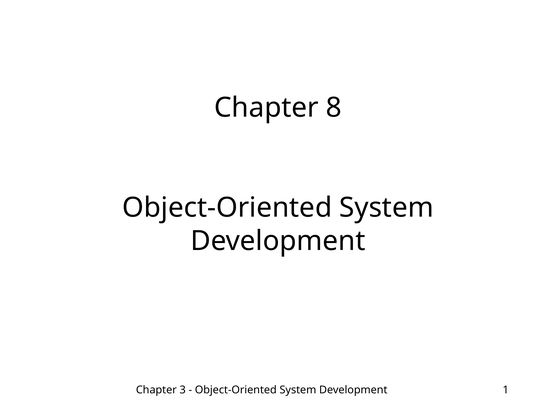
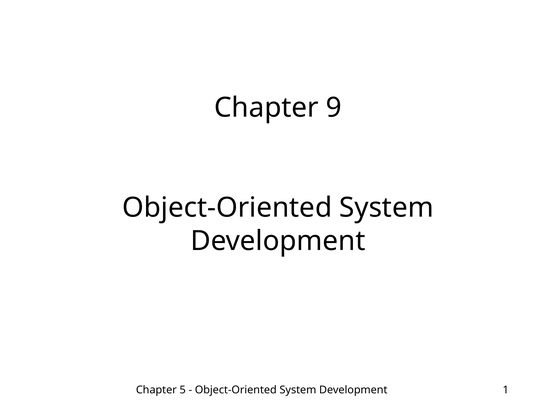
8: 8 -> 9
3: 3 -> 5
